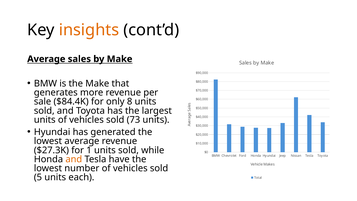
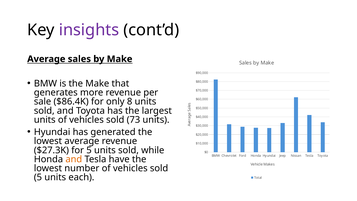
insights colour: orange -> purple
$84.4K: $84.4K -> $86.4K
for 1: 1 -> 5
